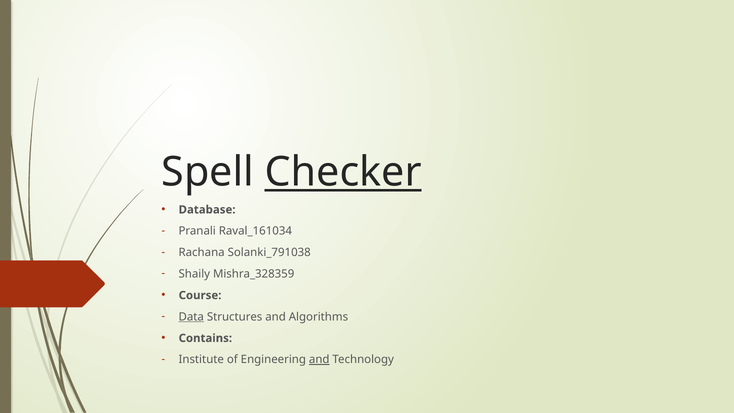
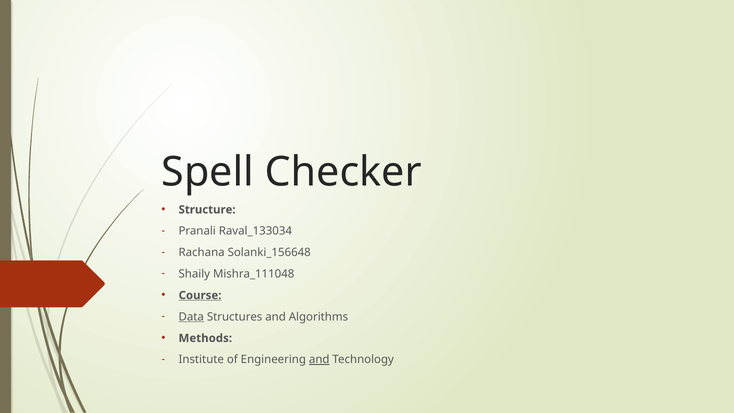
Checker underline: present -> none
Database: Database -> Structure
Raval_161034: Raval_161034 -> Raval_133034
Solanki_791038: Solanki_791038 -> Solanki_156648
Mishra_328359: Mishra_328359 -> Mishra_111048
Course underline: none -> present
Contains: Contains -> Methods
